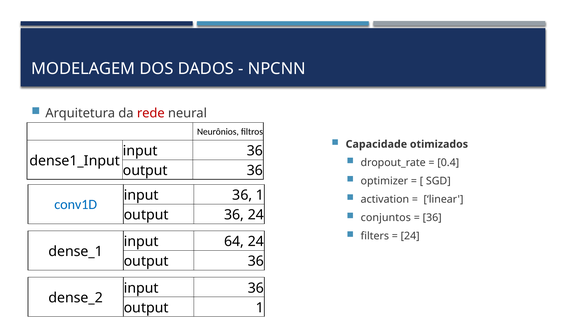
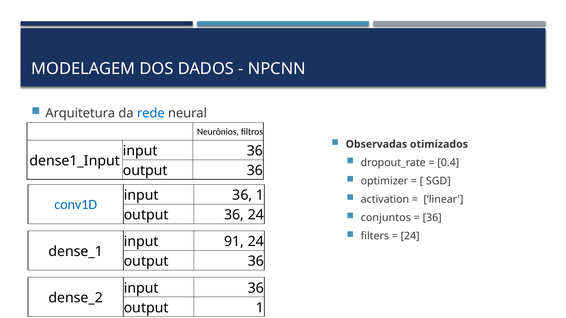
rede colour: red -> blue
Capacidade: Capacidade -> Observadas
64: 64 -> 91
